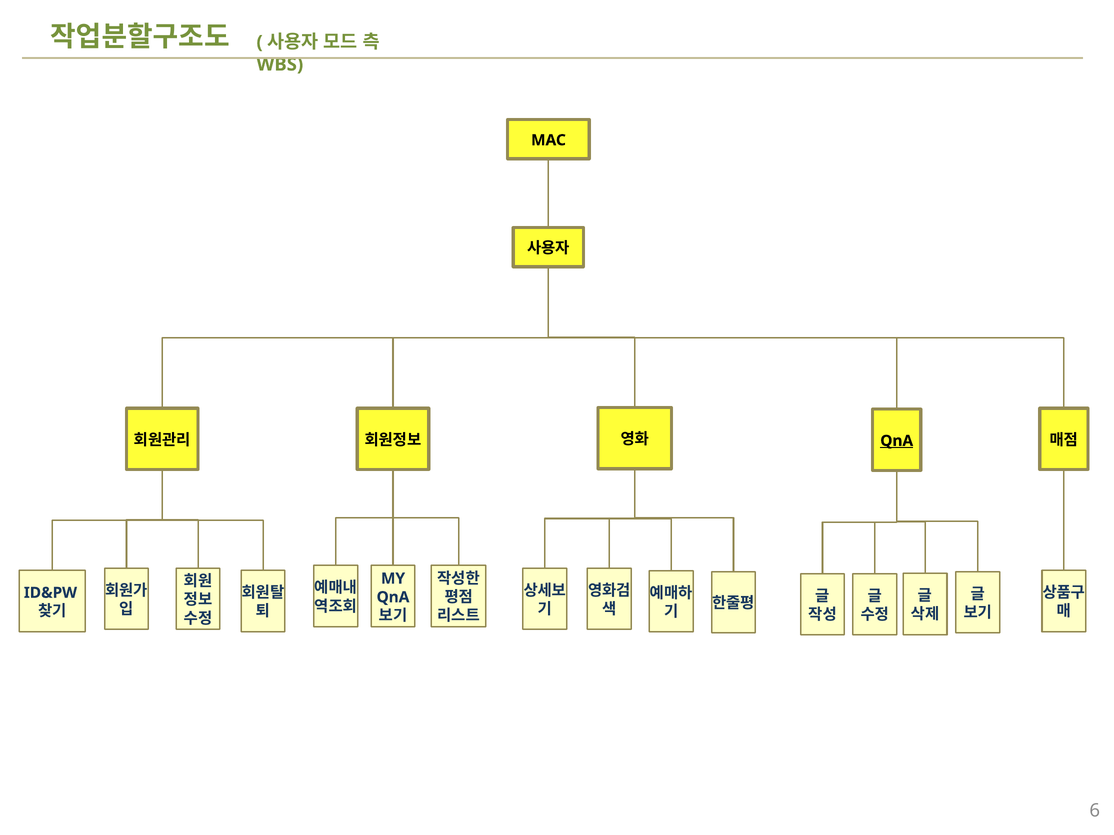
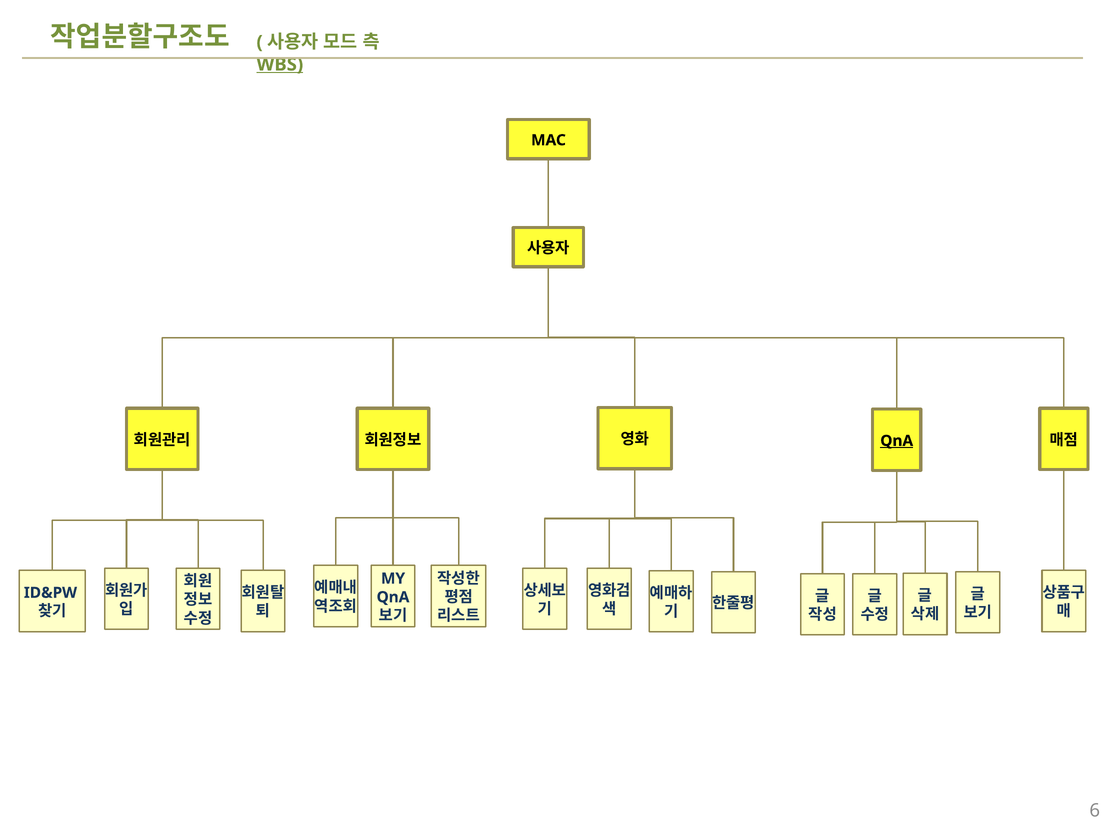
WBS underline: none -> present
